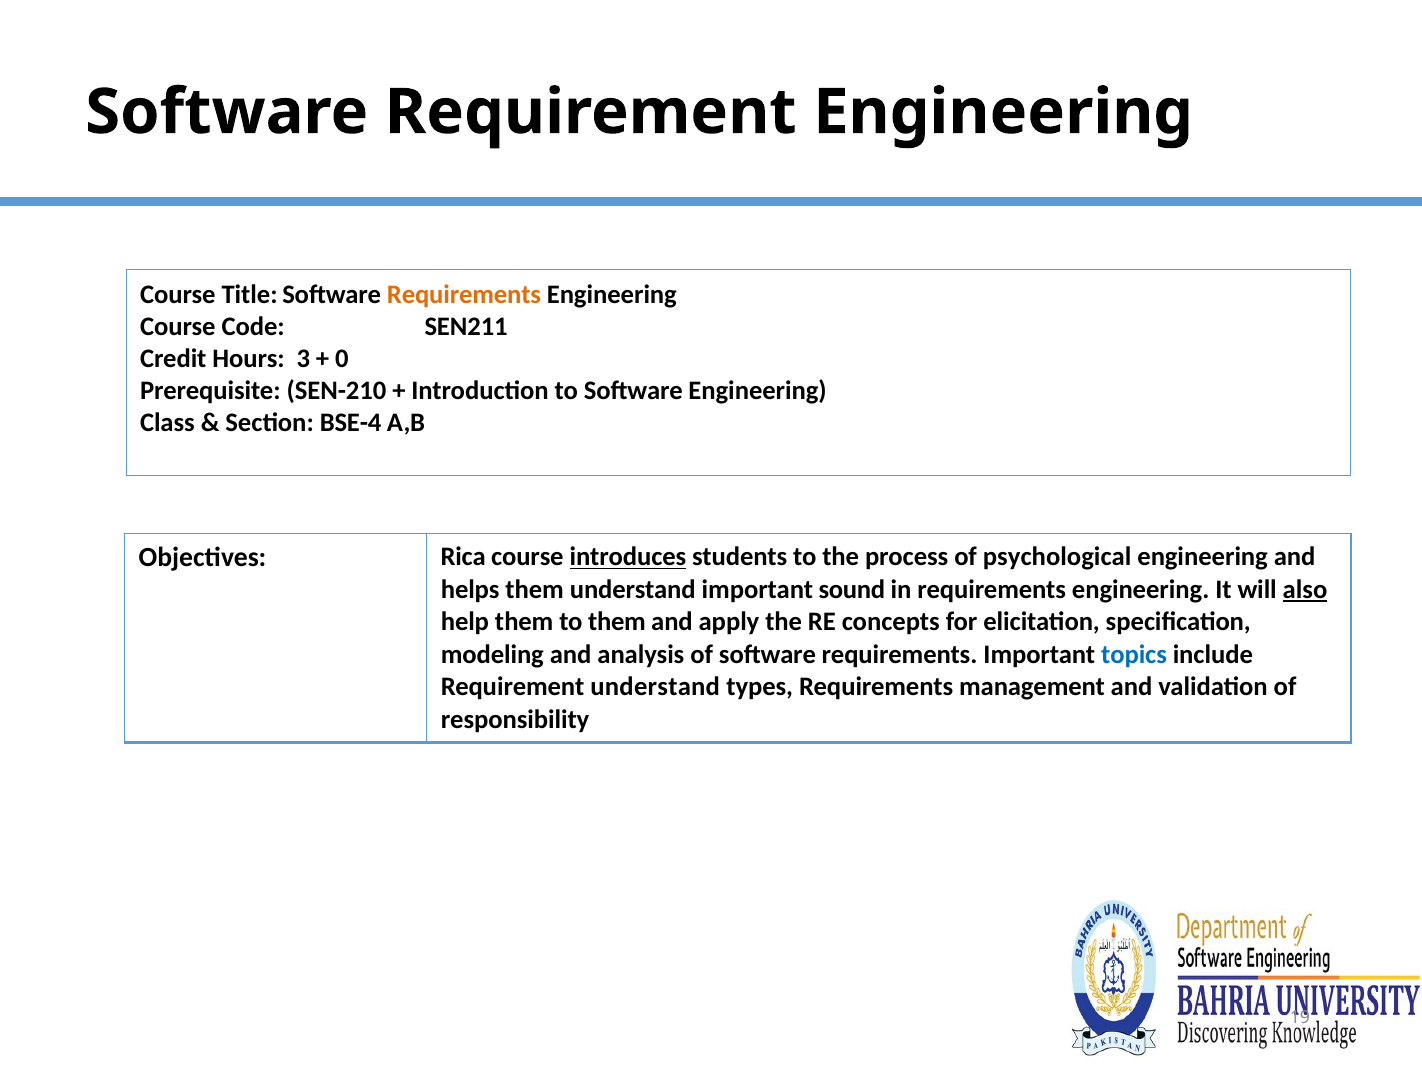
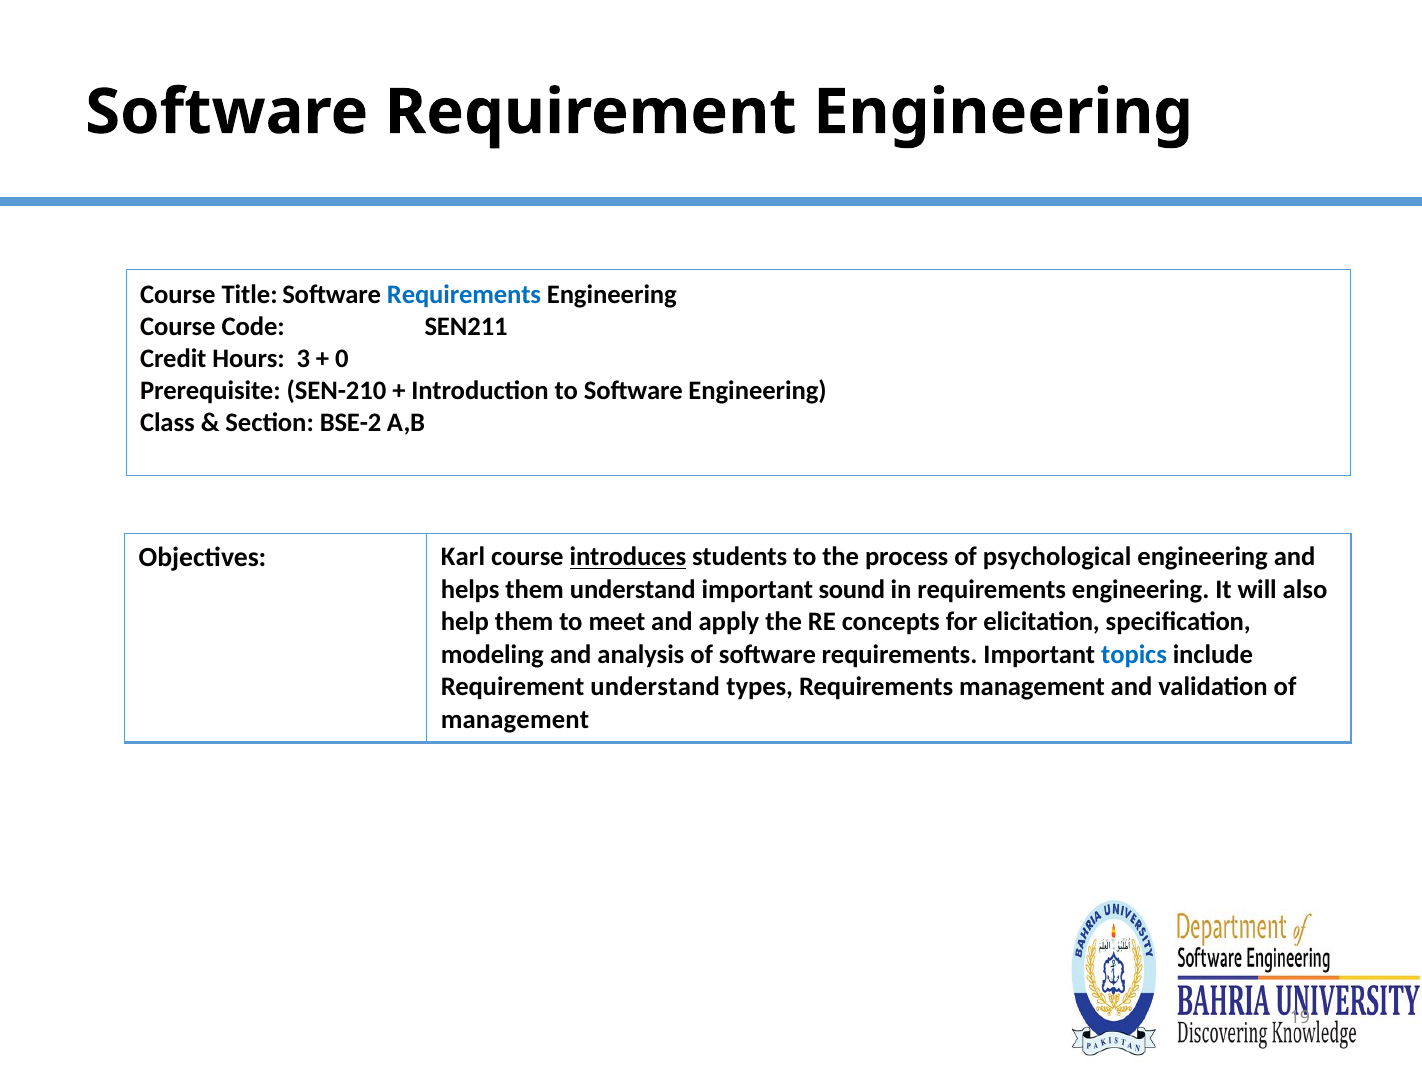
Requirements at (464, 295) colour: orange -> blue
BSE-4: BSE-4 -> BSE-2
Rica: Rica -> Karl
also underline: present -> none
to them: them -> meet
responsibility at (515, 719): responsibility -> management
